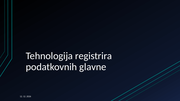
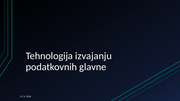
registrira: registrira -> izvajanju
